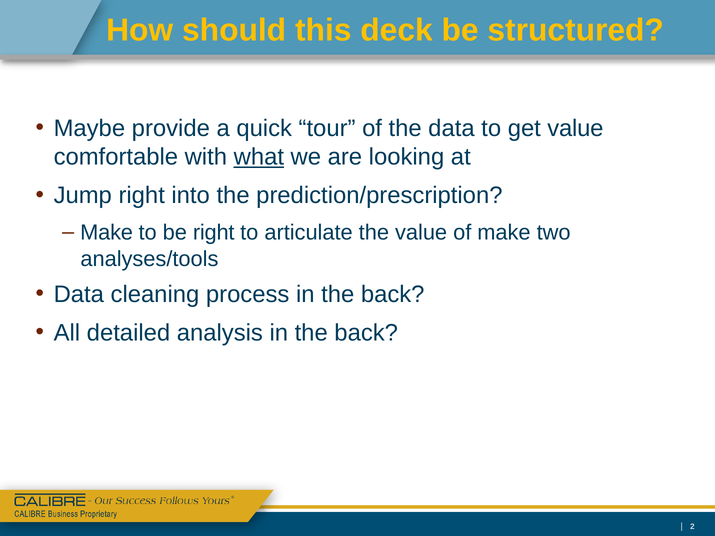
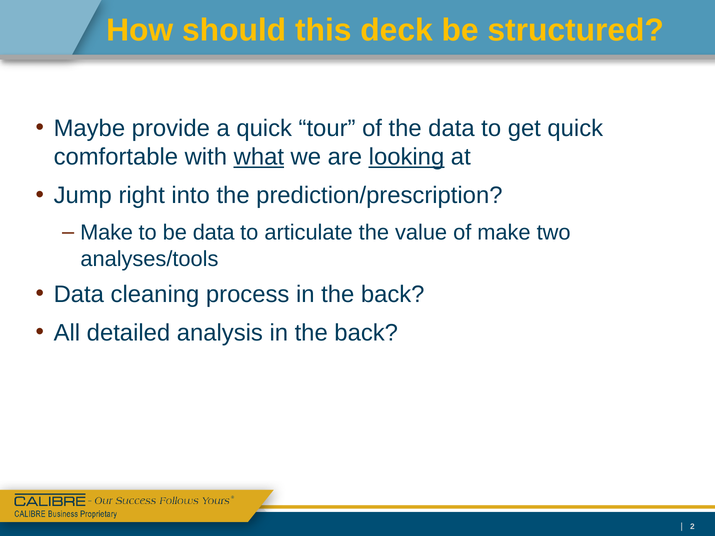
get value: value -> quick
looking underline: none -> present
be right: right -> data
